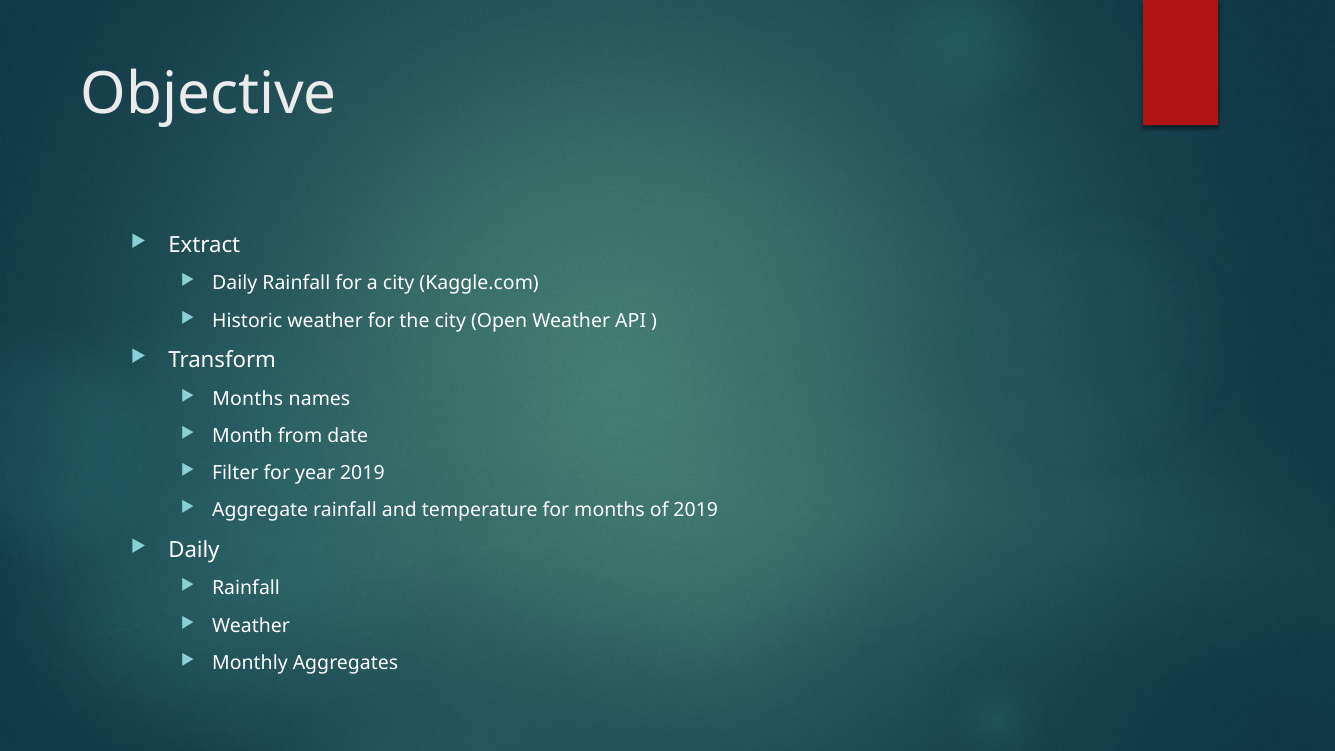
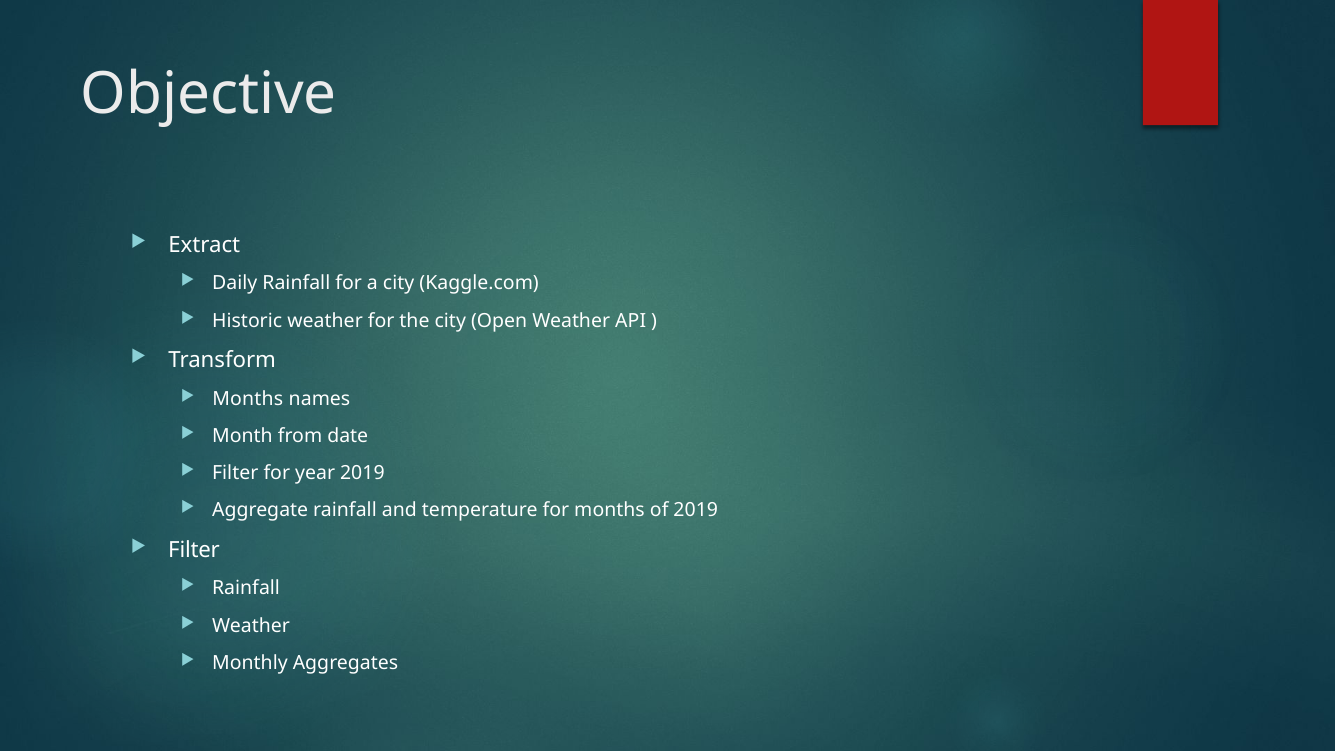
Daily at (194, 550): Daily -> Filter
